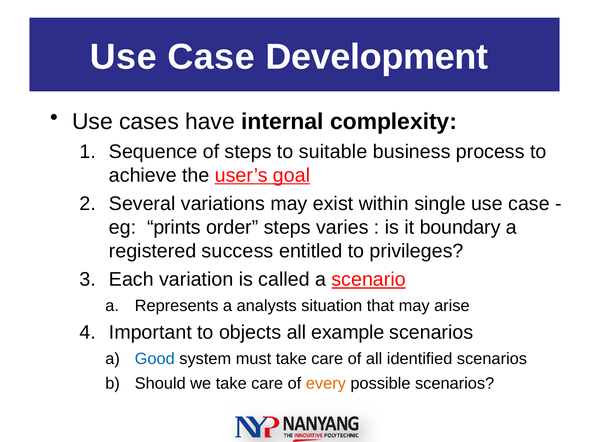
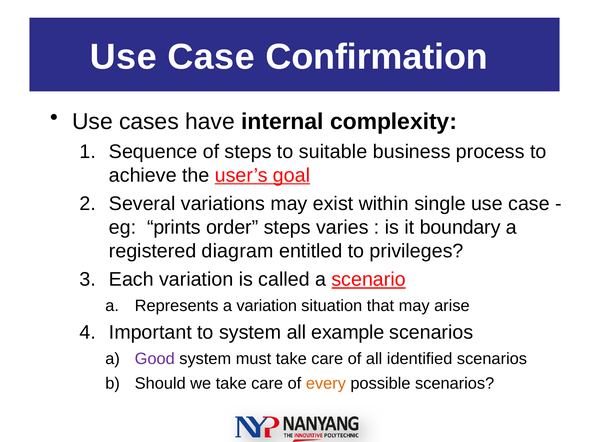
Development: Development -> Confirmation
success: success -> diagram
a analysts: analysts -> variation
to objects: objects -> system
Good colour: blue -> purple
